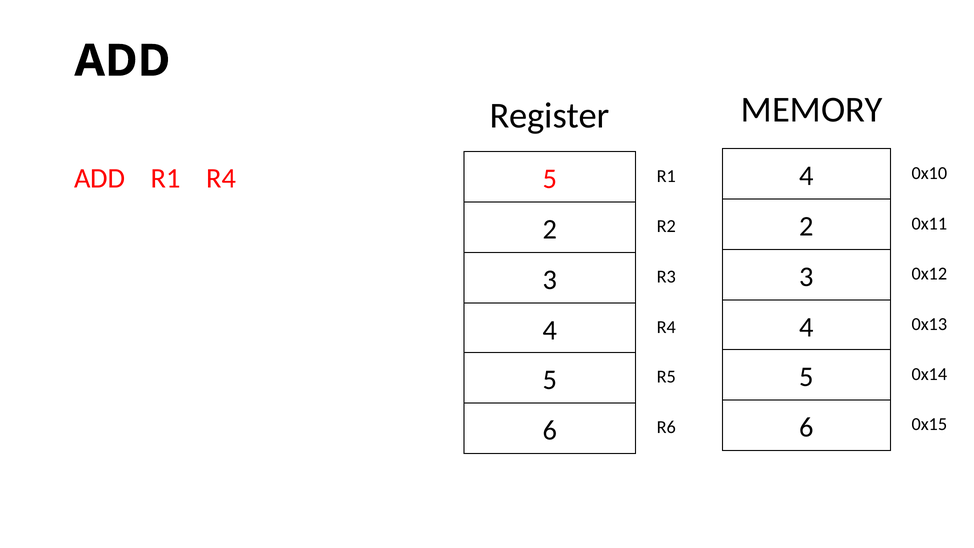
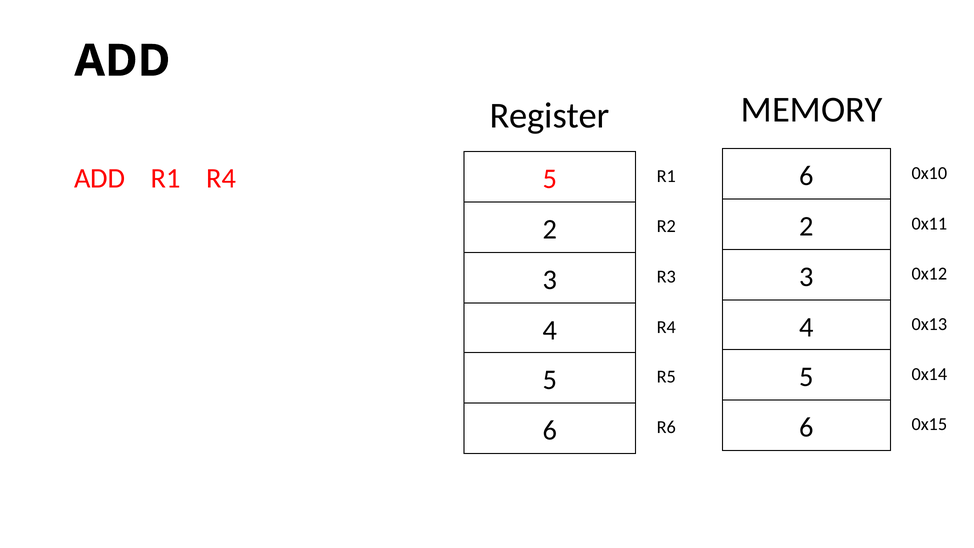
R4 4: 4 -> 6
